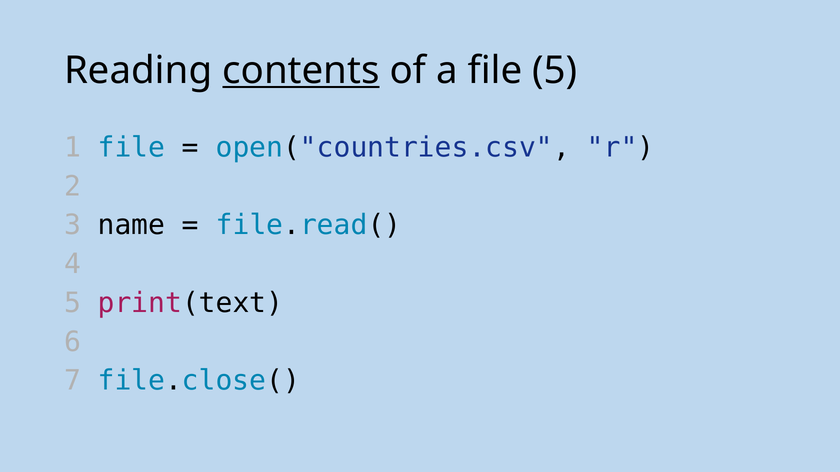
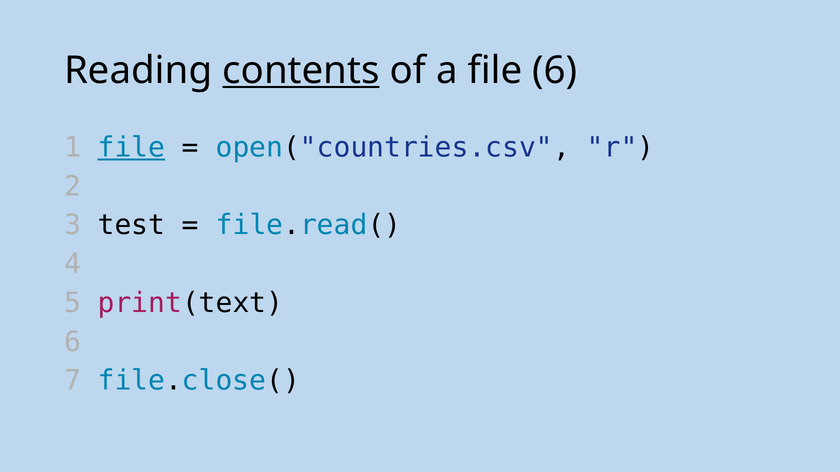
file 5: 5 -> 6
file at (131, 148) underline: none -> present
name: name -> test
